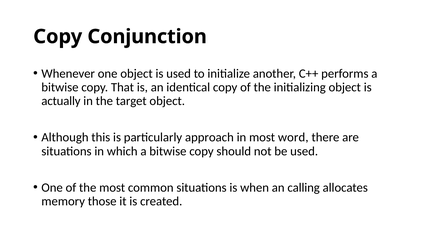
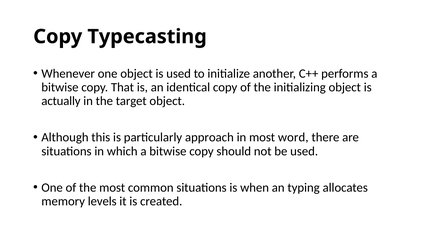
Conjunction: Conjunction -> Typecasting
calling: calling -> typing
those: those -> levels
